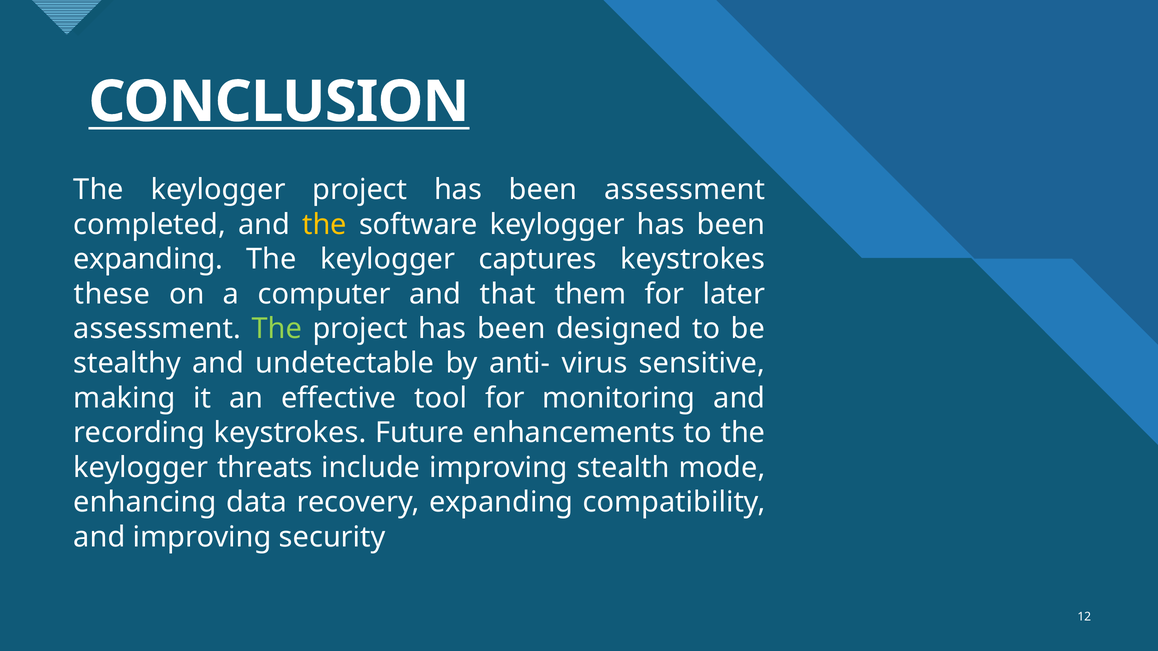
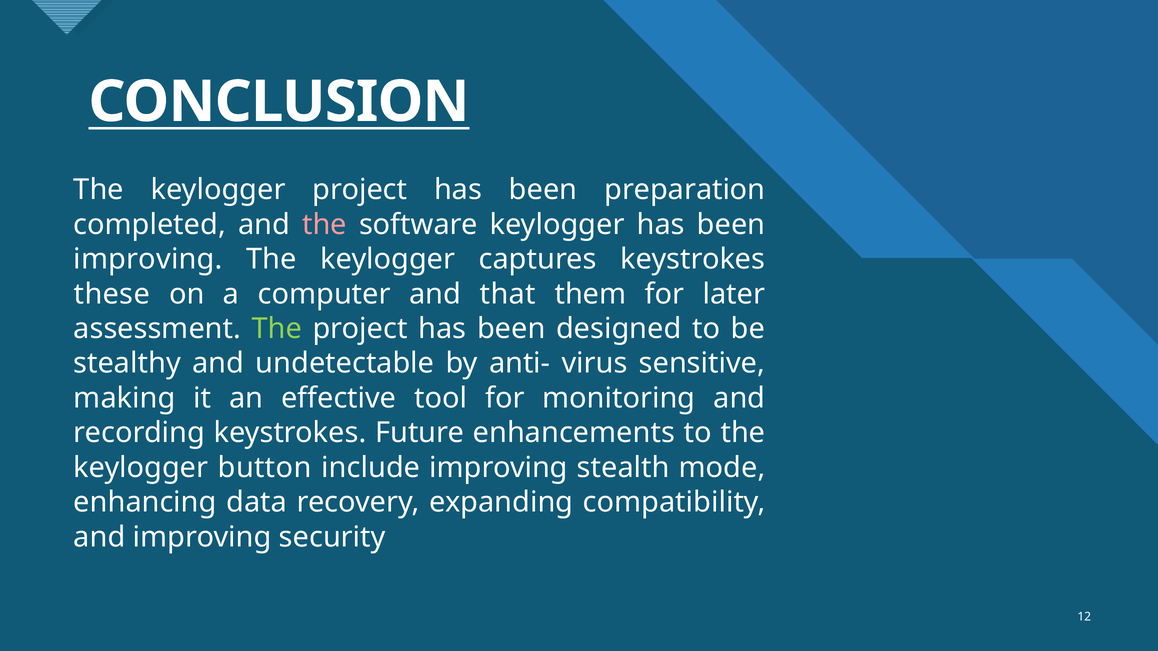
been assessment: assessment -> preparation
the at (324, 225) colour: yellow -> pink
expanding at (148, 259): expanding -> improving
threats: threats -> button
